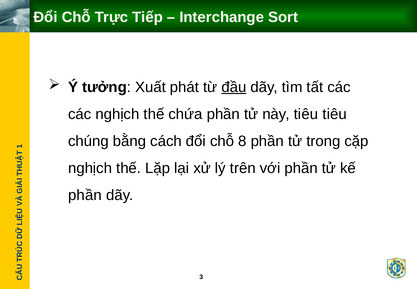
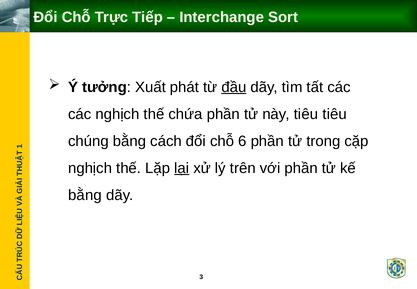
8: 8 -> 6
lại underline: none -> present
phần at (85, 195): phần -> bằng
